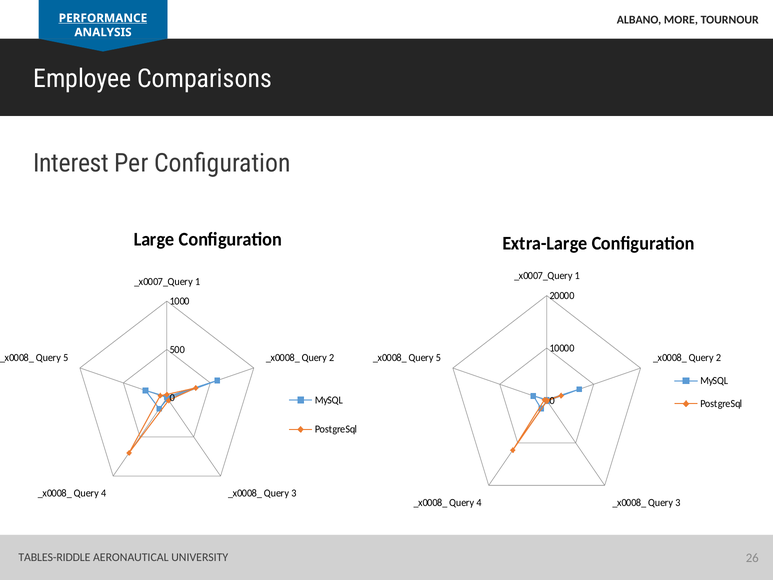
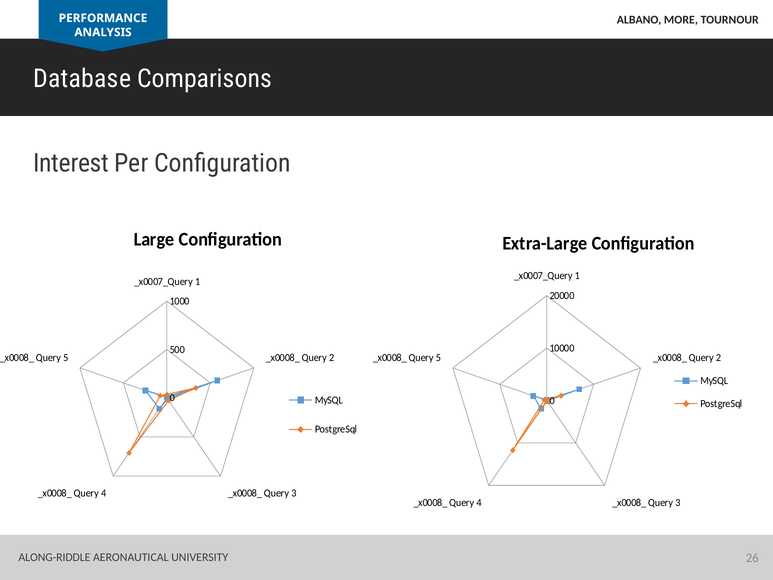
PERFORMANCE underline: present -> none
Employee: Employee -> Database
TABLES-RIDDLE: TABLES-RIDDLE -> ALONG-RIDDLE
